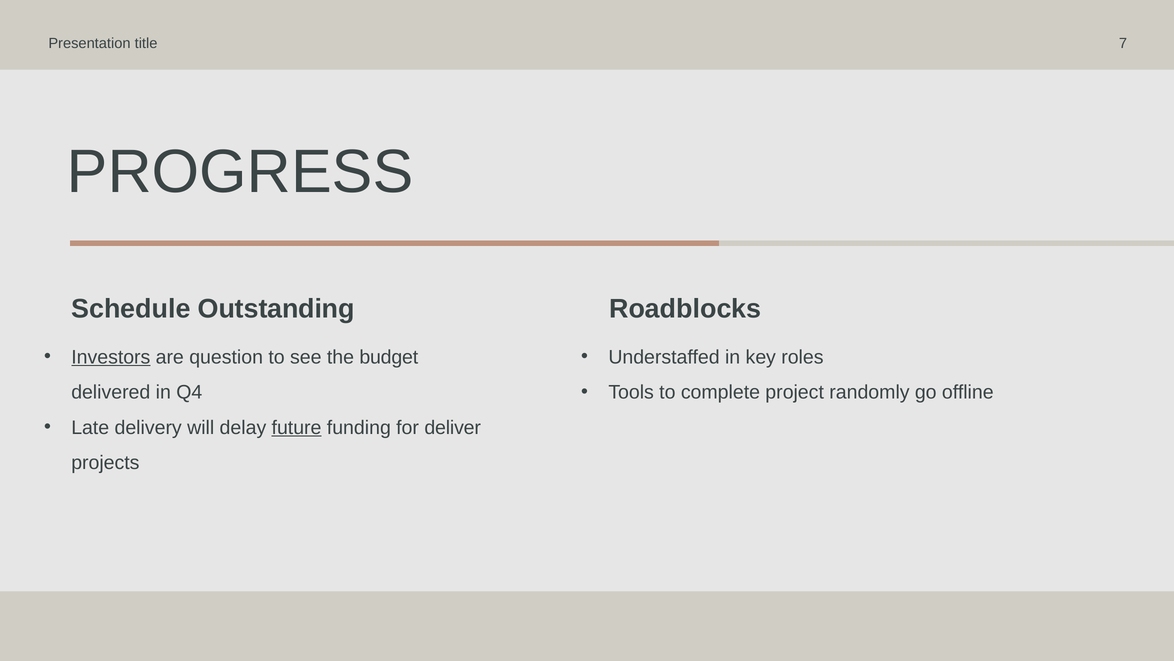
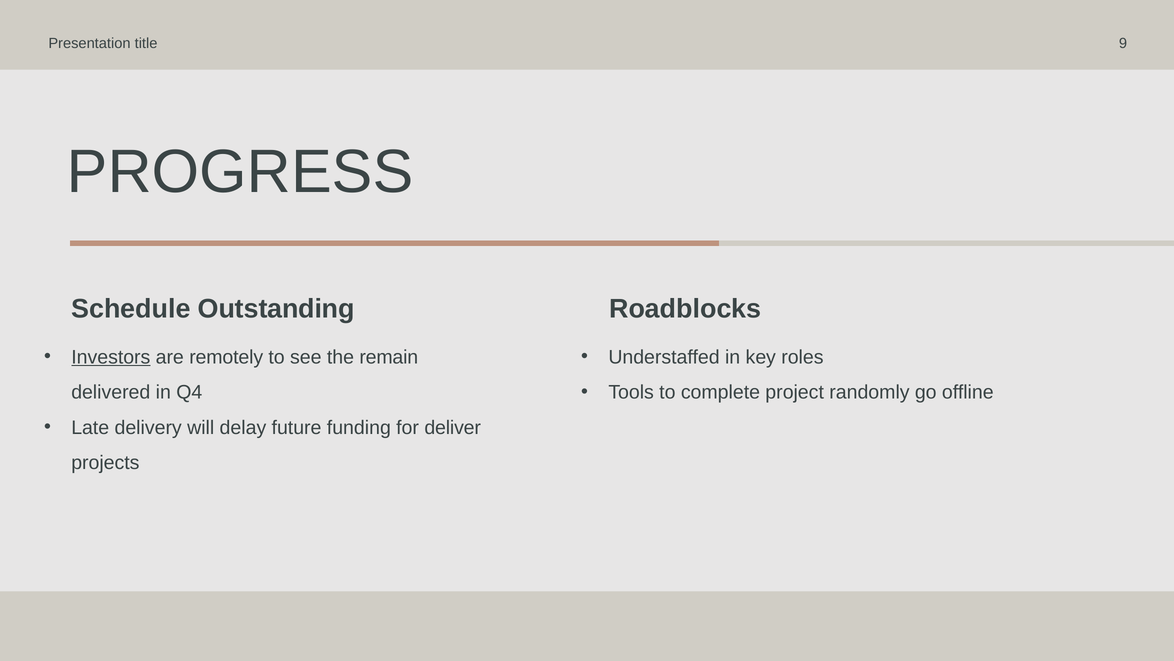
7: 7 -> 9
question: question -> remotely
budget: budget -> remain
future underline: present -> none
